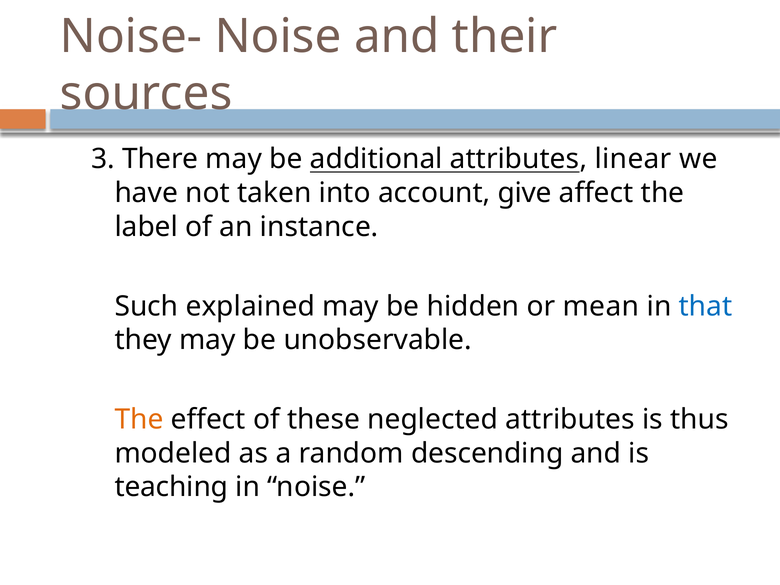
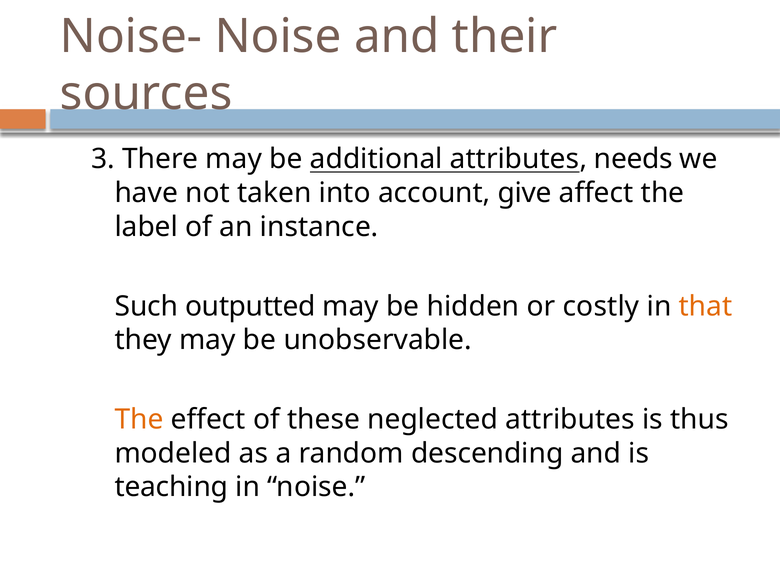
linear: linear -> needs
explained: explained -> outputted
mean: mean -> costly
that colour: blue -> orange
